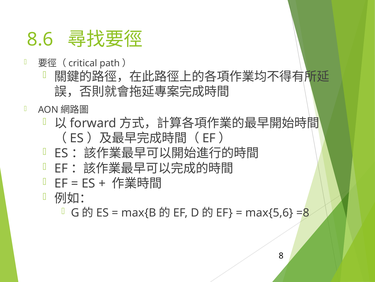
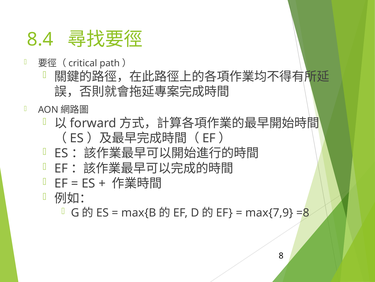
8.6: 8.6 -> 8.4
max{5,6: max{5,6 -> max{7,9
